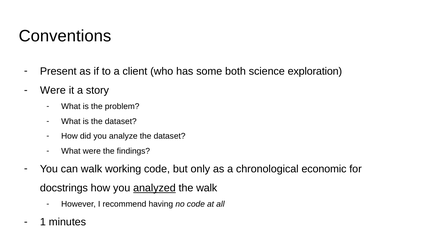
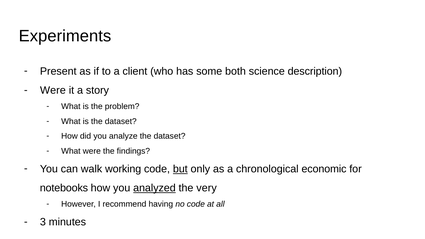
Conventions: Conventions -> Experiments
exploration: exploration -> description
but underline: none -> present
docstrings: docstrings -> notebooks
the walk: walk -> very
1: 1 -> 3
